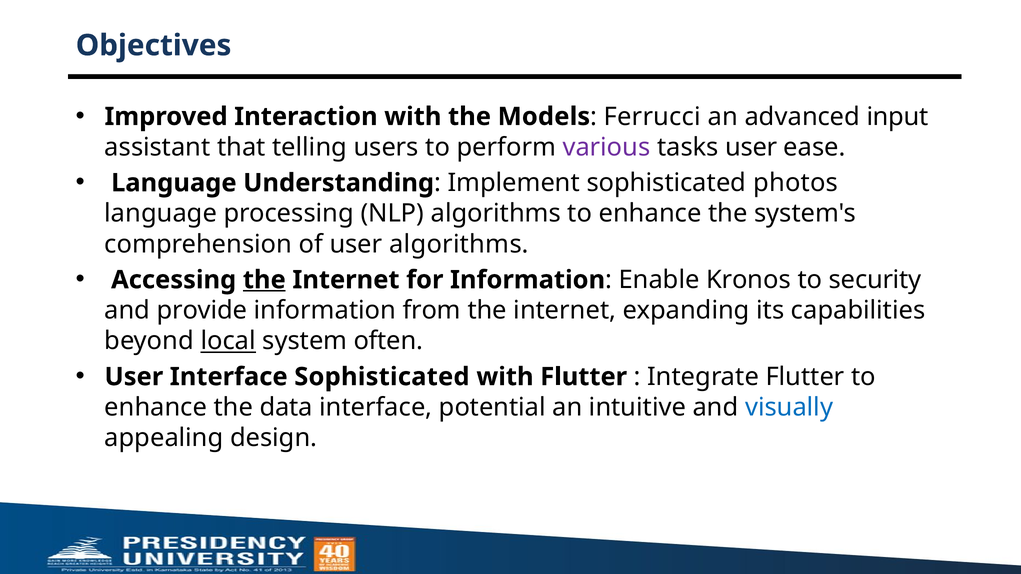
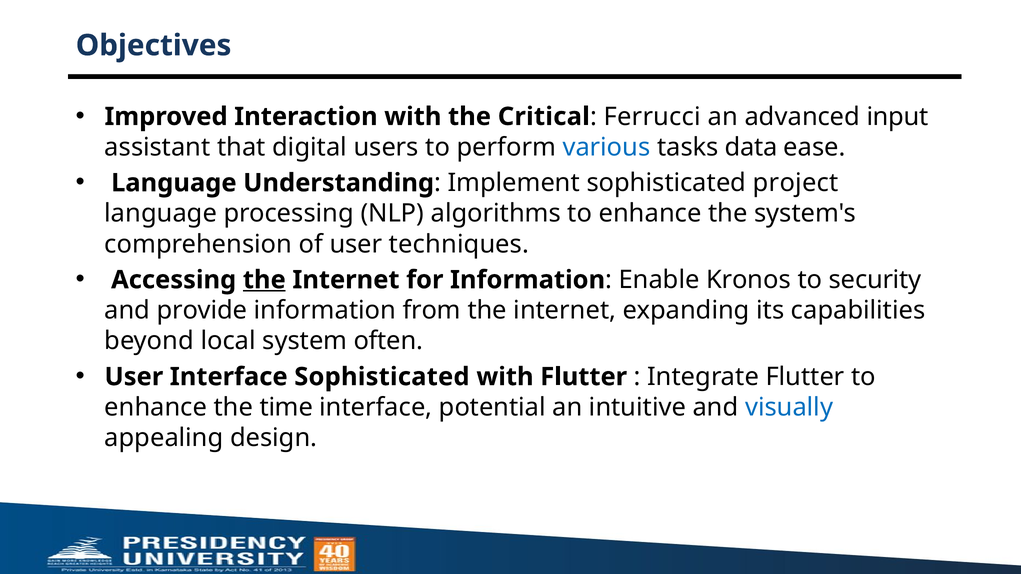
Models: Models -> Critical
telling: telling -> digital
various colour: purple -> blue
tasks user: user -> data
photos: photos -> project
user algorithms: algorithms -> techniques
local underline: present -> none
data: data -> time
